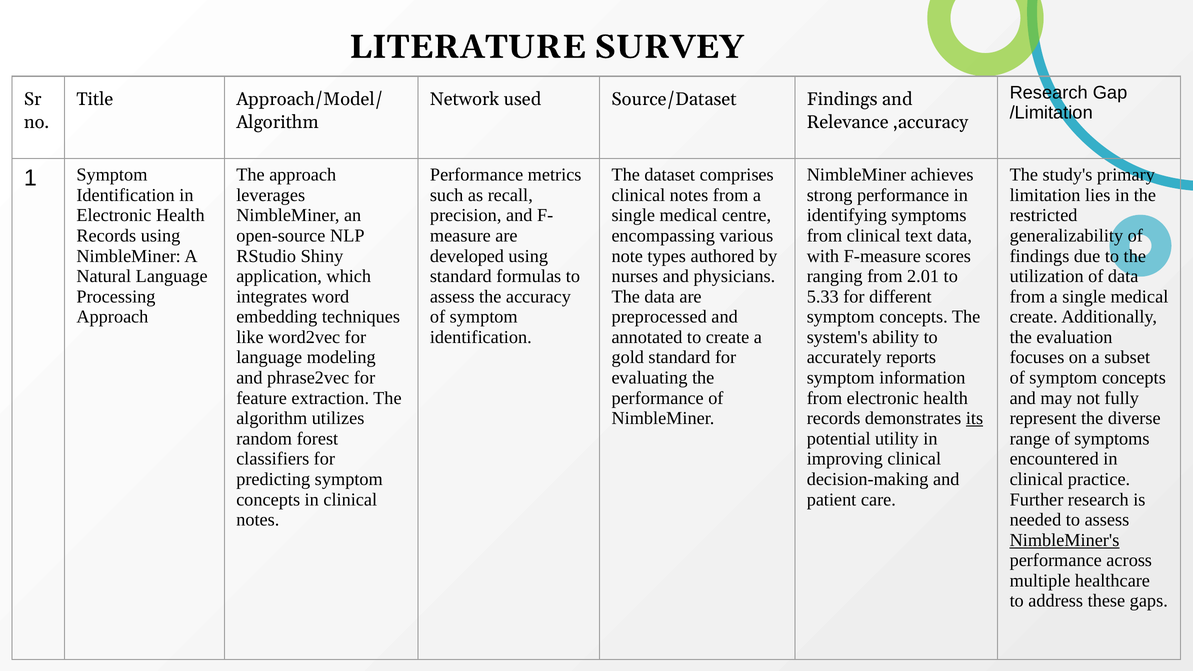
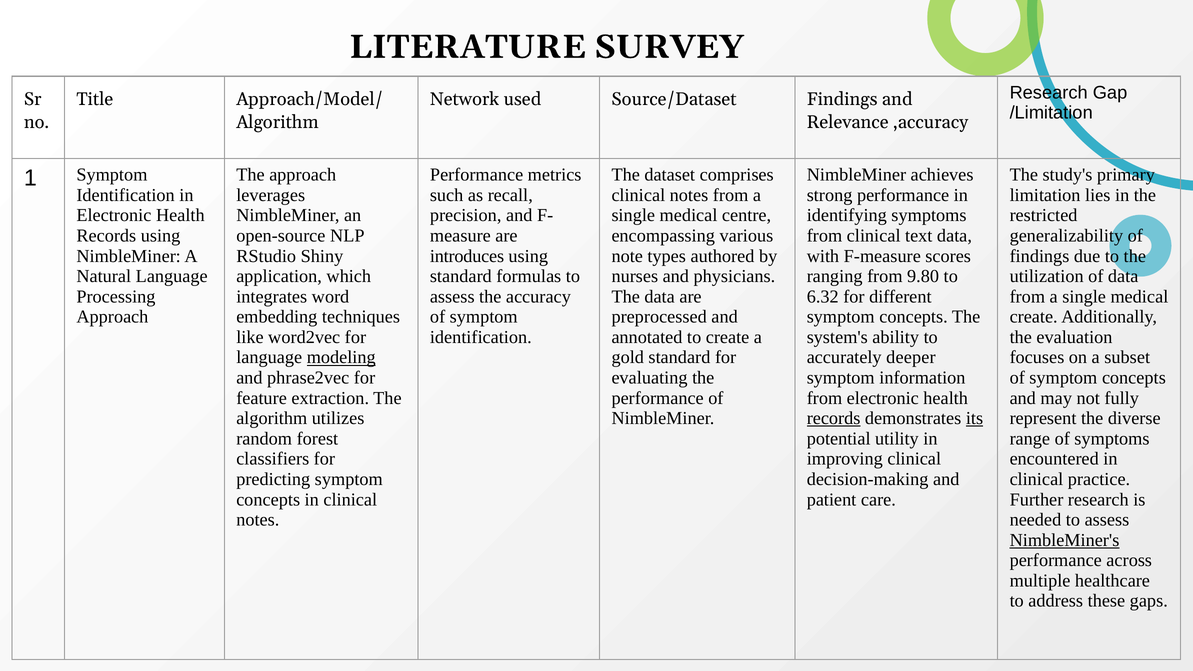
developed: developed -> introduces
2.01: 2.01 -> 9.80
5.33: 5.33 -> 6.32
modeling underline: none -> present
reports: reports -> deeper
records at (834, 418) underline: none -> present
